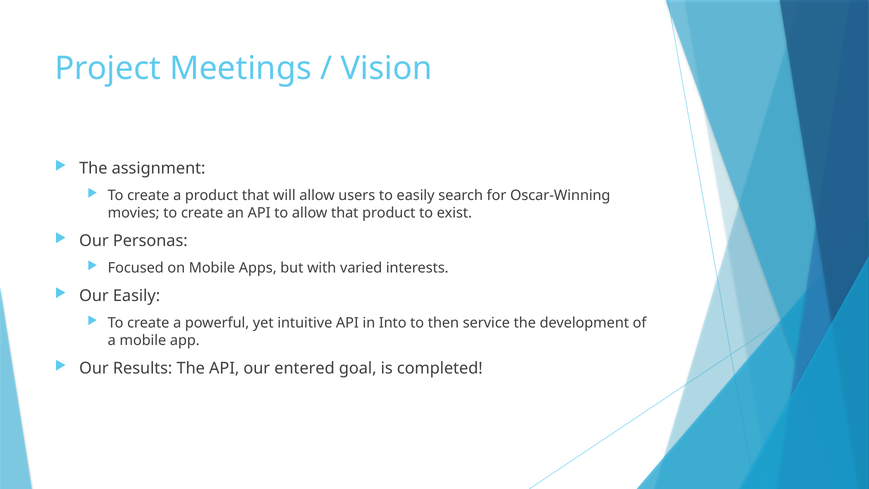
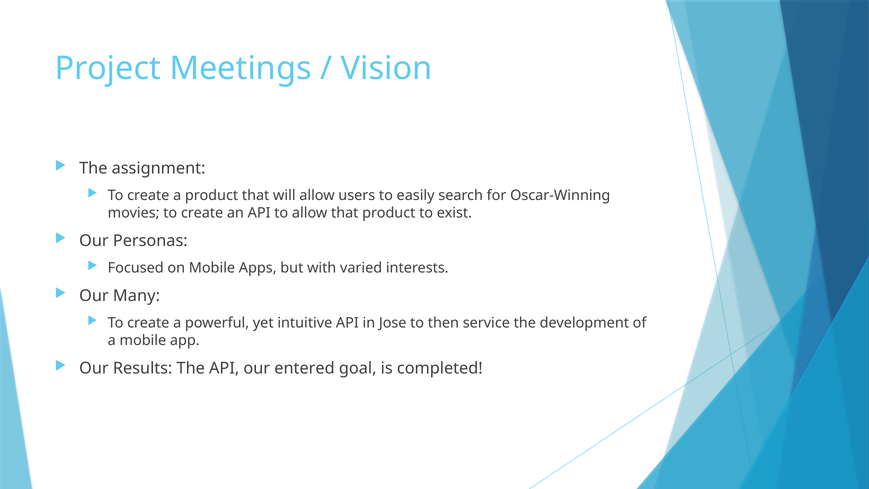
Our Easily: Easily -> Many
Into: Into -> Jose
